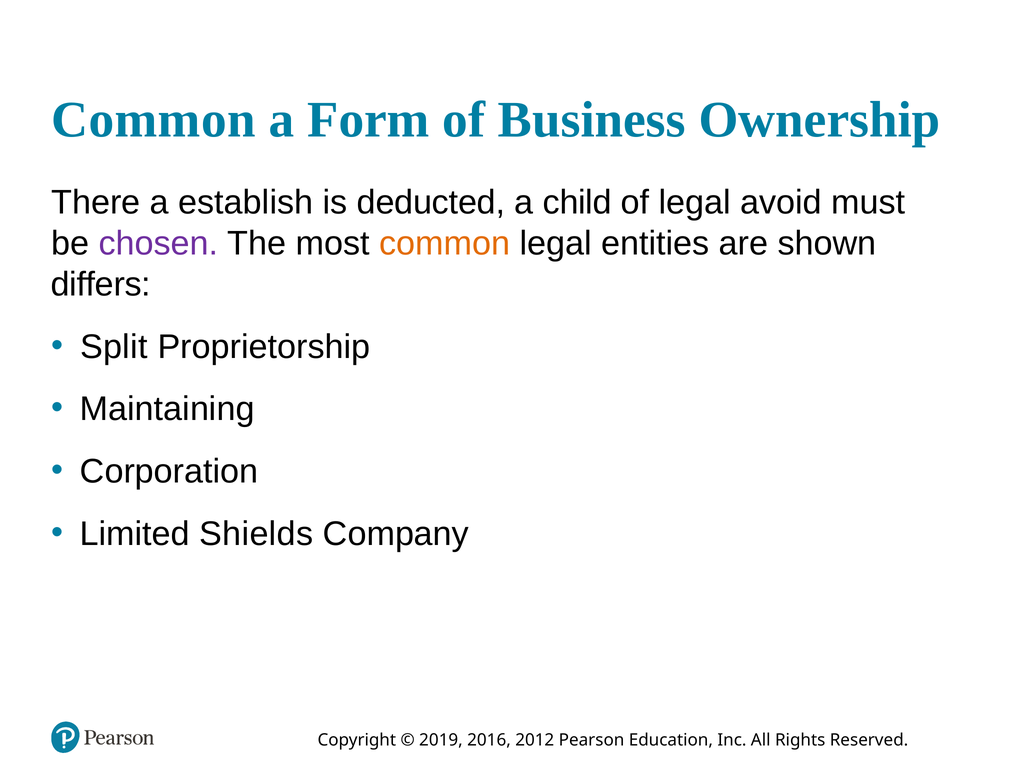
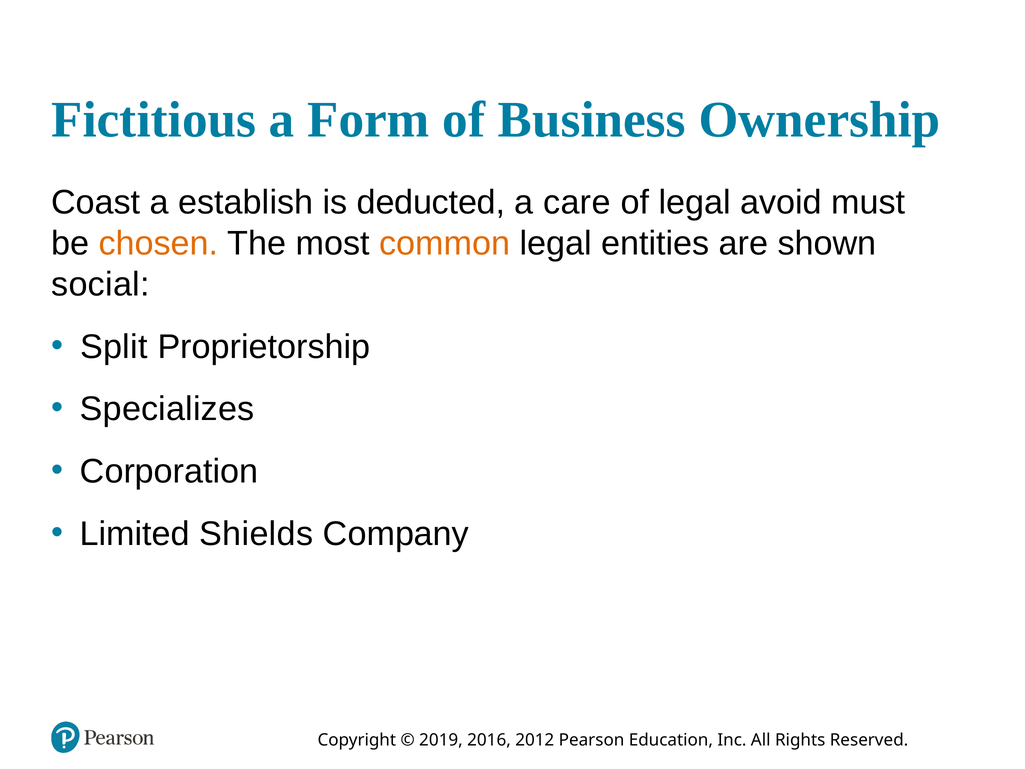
Common at (153, 120): Common -> Fictitious
There: There -> Coast
child: child -> care
chosen colour: purple -> orange
differs: differs -> social
Maintaining: Maintaining -> Specializes
